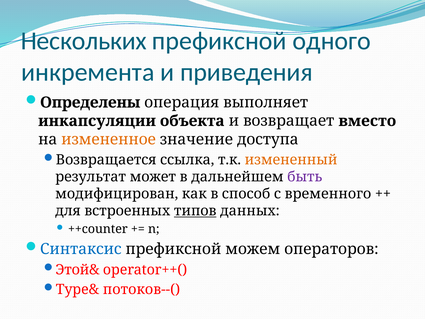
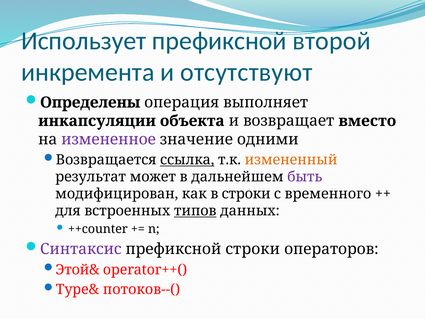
Нескольких: Нескольких -> Использует
одного: одного -> второй
приведения: приведения -> отсутствуют
измененное colour: orange -> purple
доступа: доступа -> одними
ссылка underline: none -> present
в способ: способ -> строки
Синтаксис colour: blue -> purple
префиксной можем: можем -> строки
